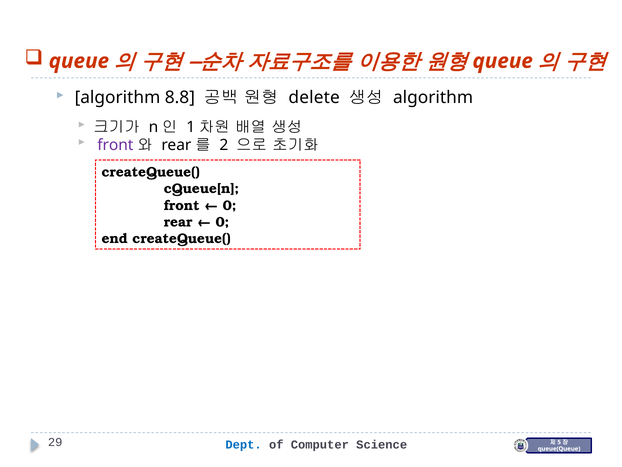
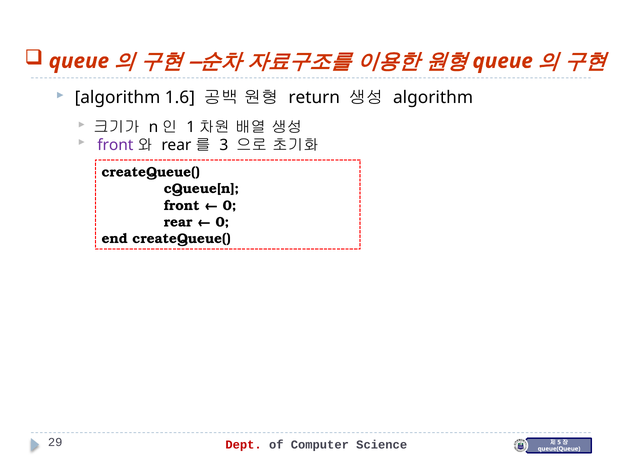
8.8: 8.8 -> 1.6
delete: delete -> return
2: 2 -> 3
Dept colour: blue -> red
